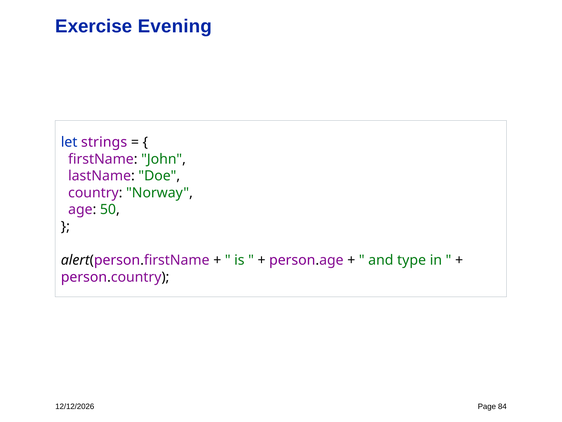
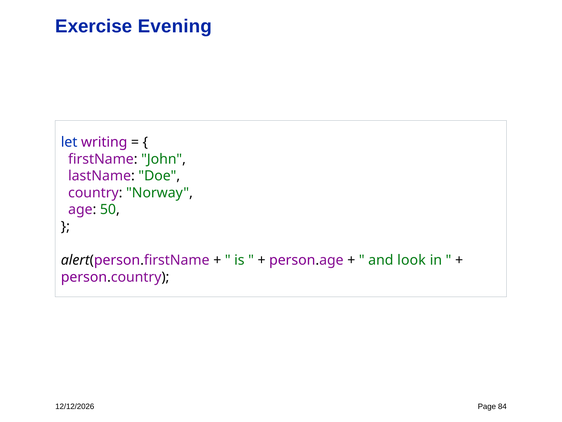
strings: strings -> writing
type: type -> look
